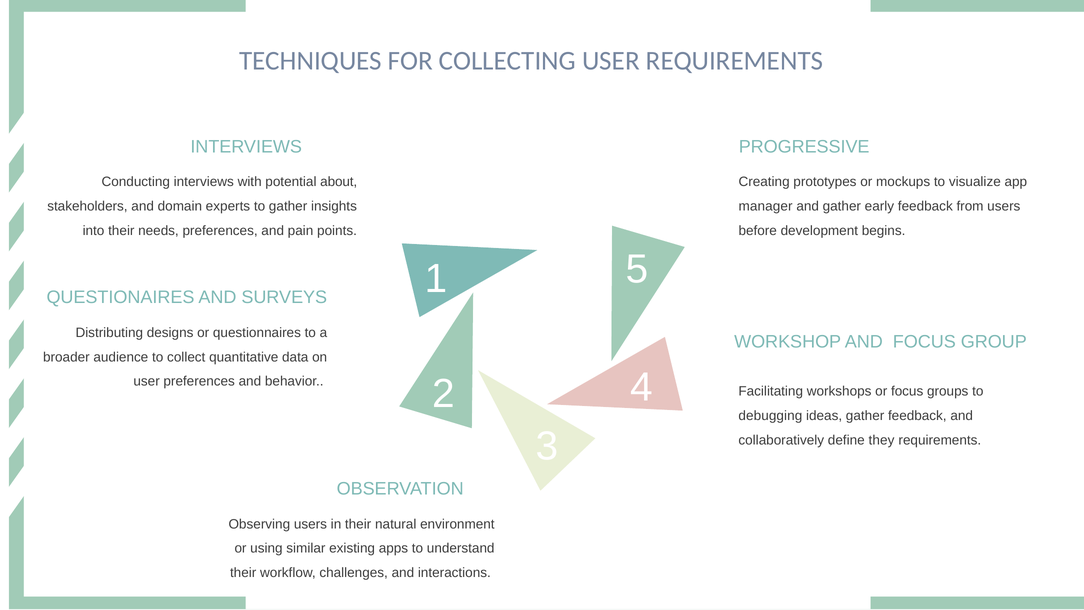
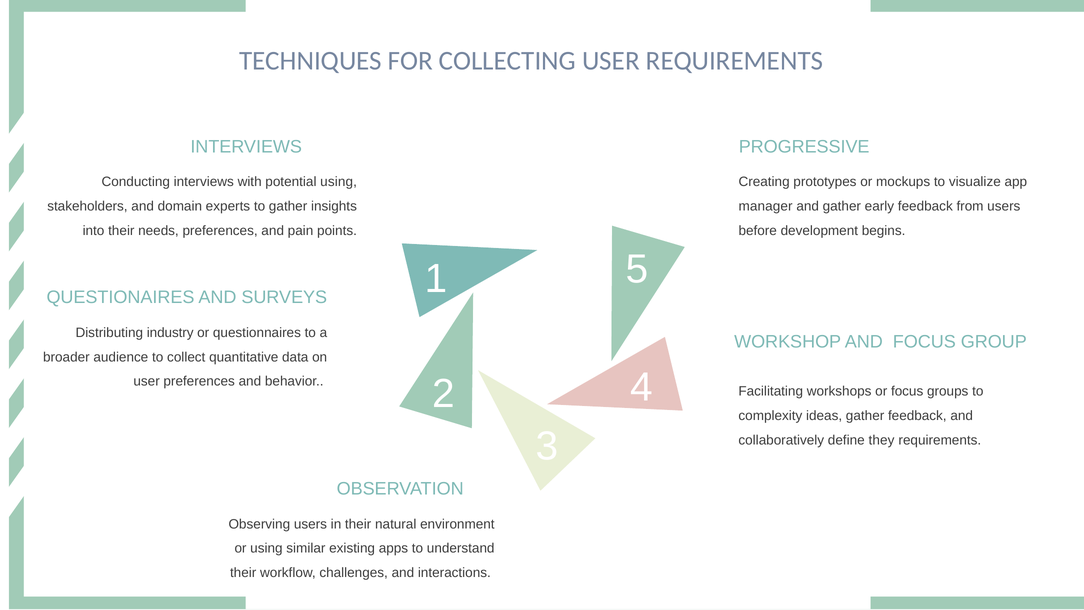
potential about: about -> using
designs: designs -> industry
debugging: debugging -> complexity
